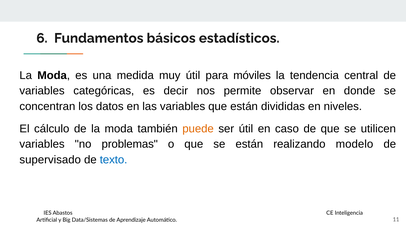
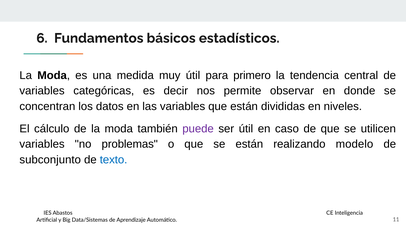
móviles: móviles -> primero
puede colour: orange -> purple
supervisado: supervisado -> subconjunto
